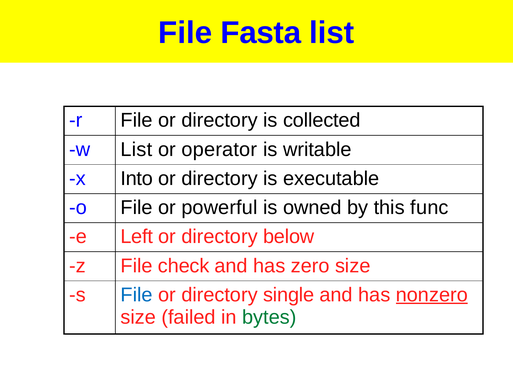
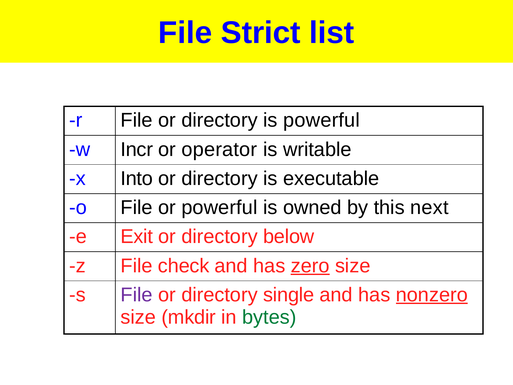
Fasta: Fasta -> Strict
is collected: collected -> powerful
w List: List -> Incr
func: func -> next
Left: Left -> Exit
zero underline: none -> present
File at (137, 295) colour: blue -> purple
failed: failed -> mkdir
